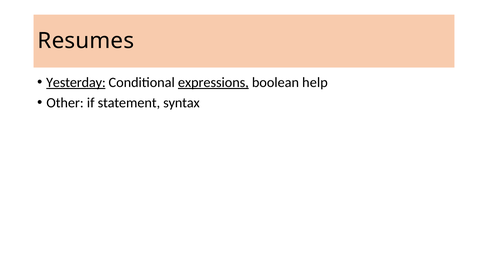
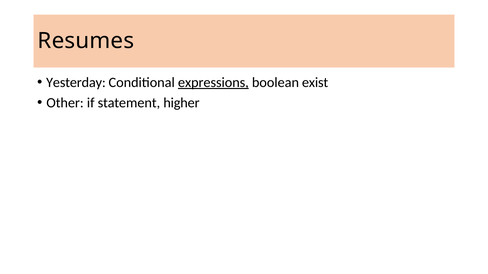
Yesterday underline: present -> none
help: help -> exist
syntax: syntax -> higher
